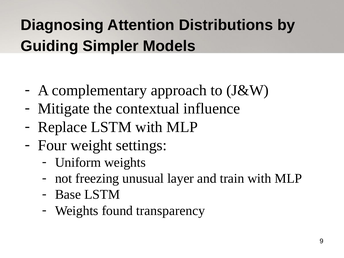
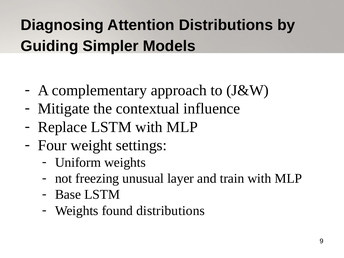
found transparency: transparency -> distributions
